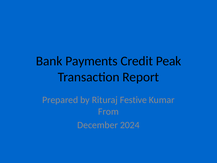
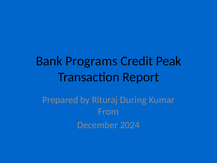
Payments: Payments -> Programs
Festive: Festive -> During
